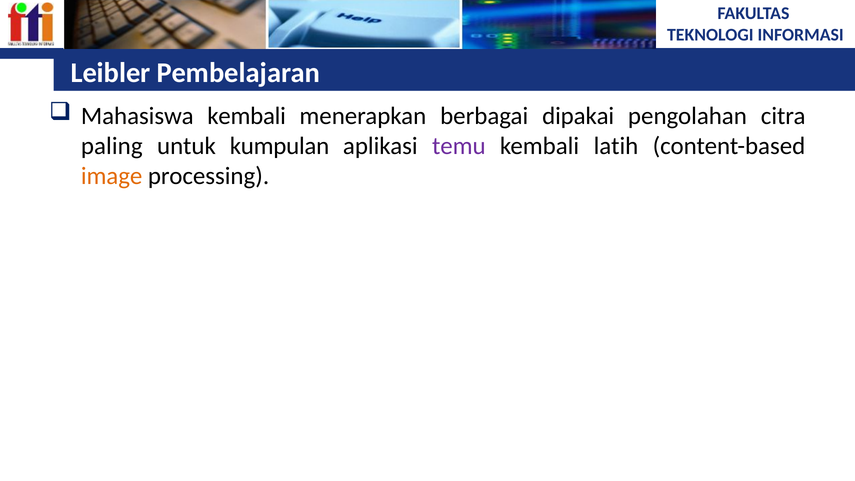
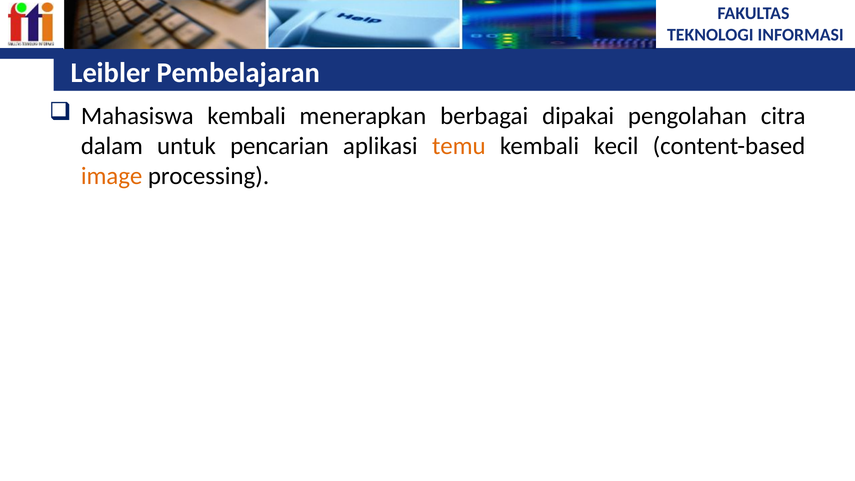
paling: paling -> dalam
kumpulan: kumpulan -> pencarian
temu colour: purple -> orange
latih: latih -> kecil
